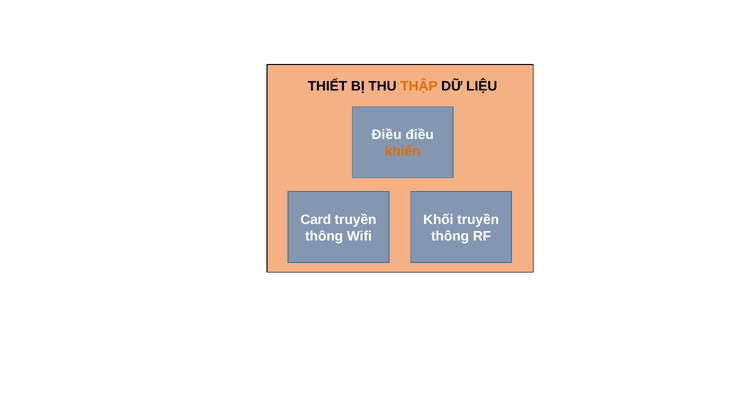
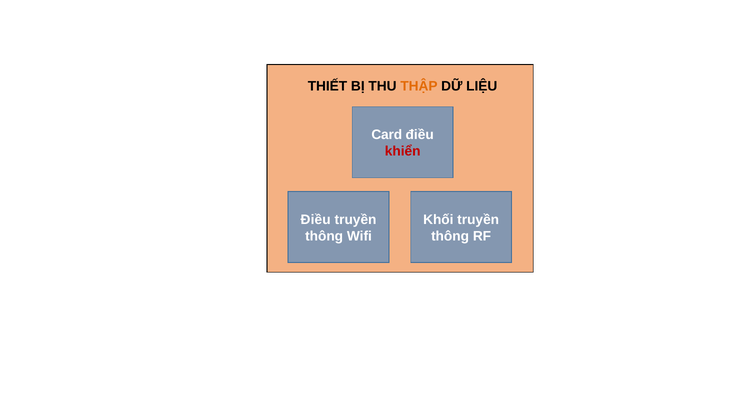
Điều at (387, 135): Điều -> Card
khiển colour: orange -> red
Card at (316, 220): Card -> Điều
